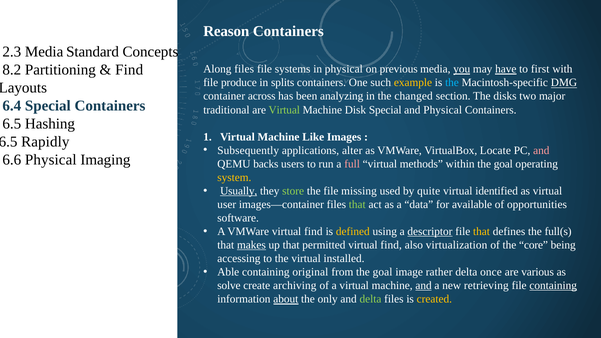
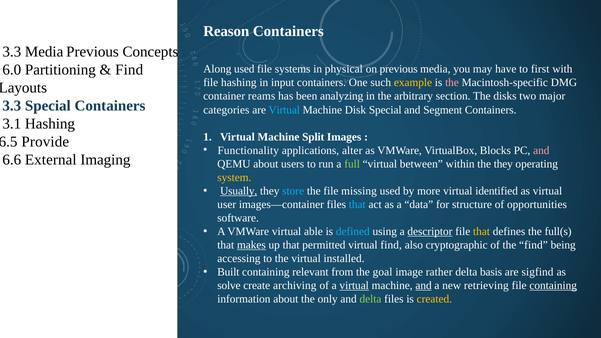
2.3 at (12, 52): 2.3 -> 3.3
Media Standard: Standard -> Previous
8.2: 8.2 -> 6.0
Along files: files -> used
you underline: present -> none
have underline: present -> none
file produce: produce -> hashing
splits: splits -> input
the at (452, 83) colour: light blue -> pink
DMG underline: present -> none
across: across -> reams
changed: changed -> arbitrary
6.4 at (12, 106): 6.4 -> 3.3
traditional: traditional -> categories
Virtual at (284, 110) colour: light green -> light blue
and Physical: Physical -> Segment
6.5 at (12, 124): 6.5 -> 3.1
Like: Like -> Split
Rapidly: Rapidly -> Provide
Subsequently: Subsequently -> Functionality
Locate: Locate -> Blocks
6.6 Physical: Physical -> External
QEMU backs: backs -> about
full colour: pink -> light green
methods: methods -> between
within the goal: goal -> they
store colour: light green -> light blue
quite: quite -> more
that at (357, 204) colour: light green -> light blue
available: available -> structure
VMWare virtual find: find -> able
defined colour: yellow -> light blue
virtualization: virtualization -> cryptographic
the core: core -> find
Able: Able -> Built
original: original -> relevant
once: once -> basis
various: various -> sigfind
virtual at (354, 286) underline: none -> present
about at (286, 299) underline: present -> none
